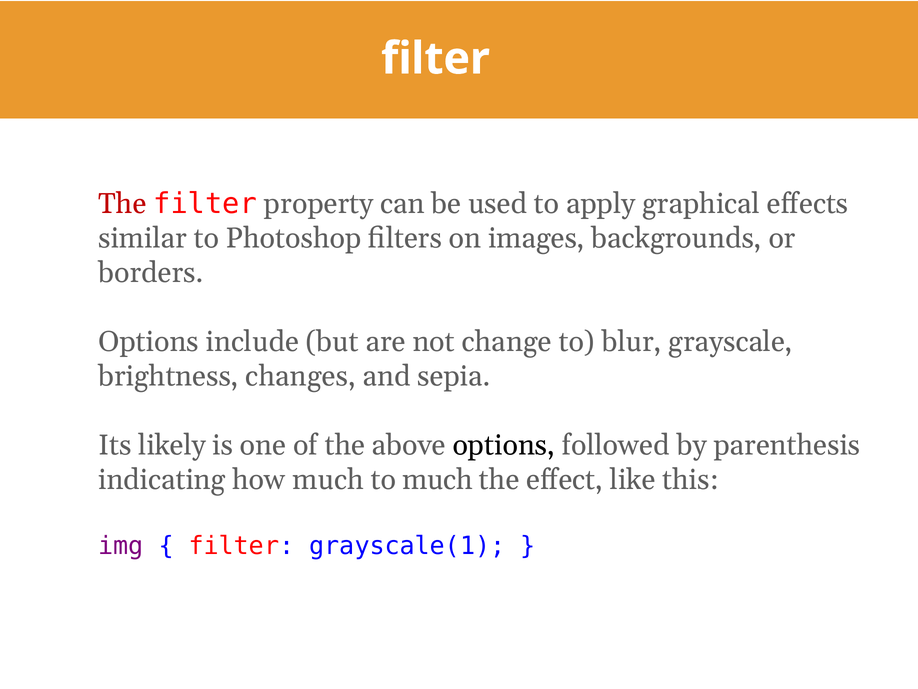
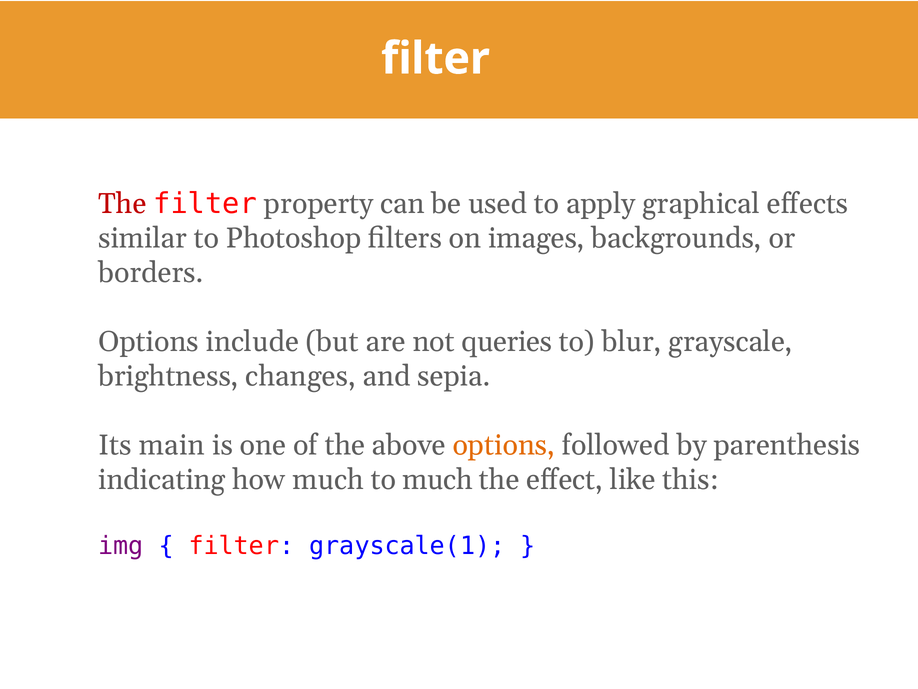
change: change -> queries
likely: likely -> main
options at (504, 445) colour: black -> orange
